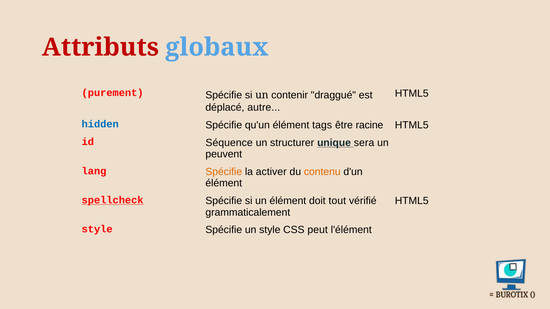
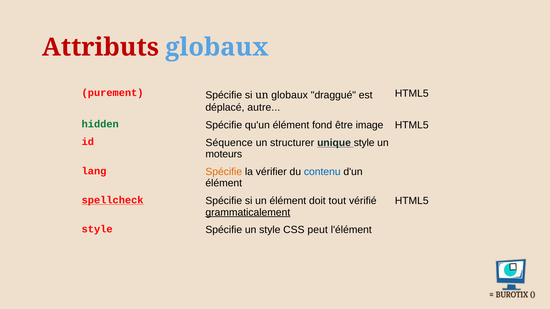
un contenir: contenir -> globaux
hidden colour: blue -> green
tags: tags -> fond
racine: racine -> image
unique sera: sera -> style
peuvent: peuvent -> moteurs
activer: activer -> vérifier
contenu colour: orange -> blue
grammaticalement underline: none -> present
